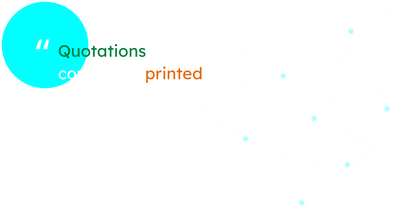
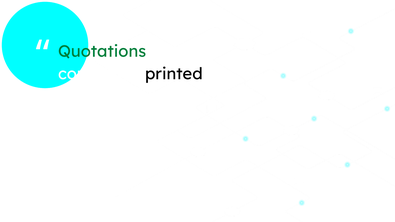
printed colour: orange -> black
